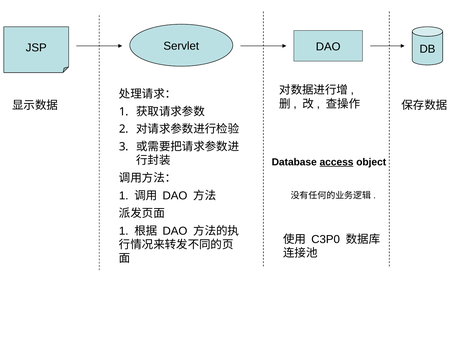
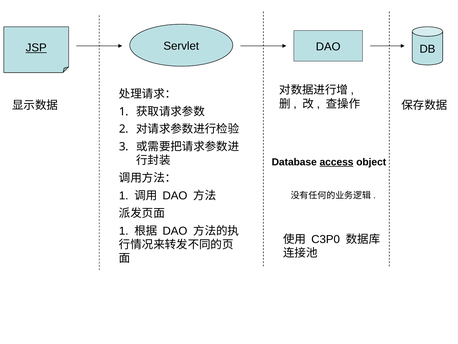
JSP underline: none -> present
